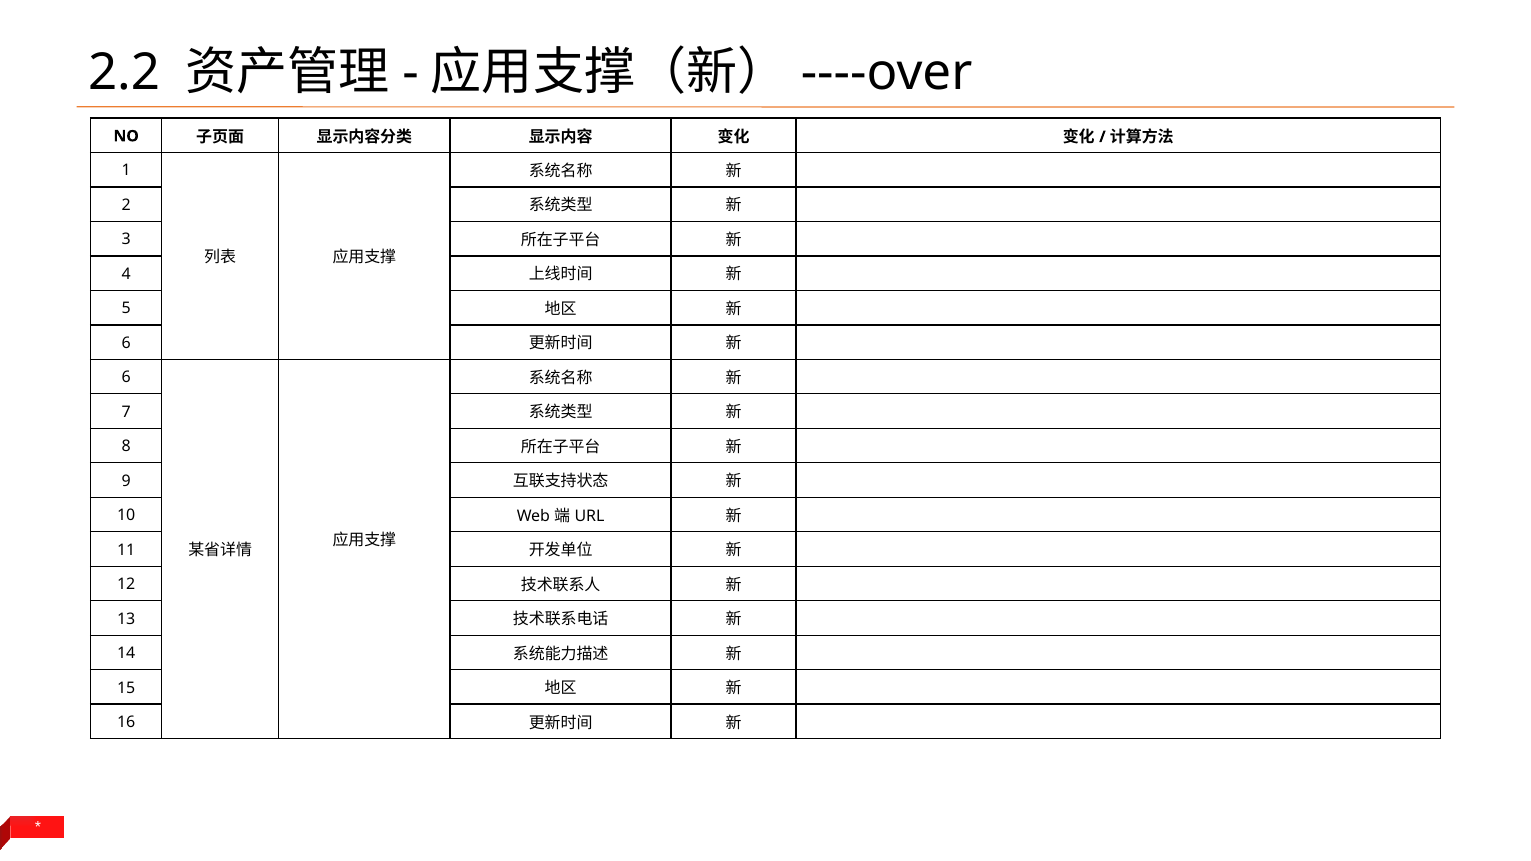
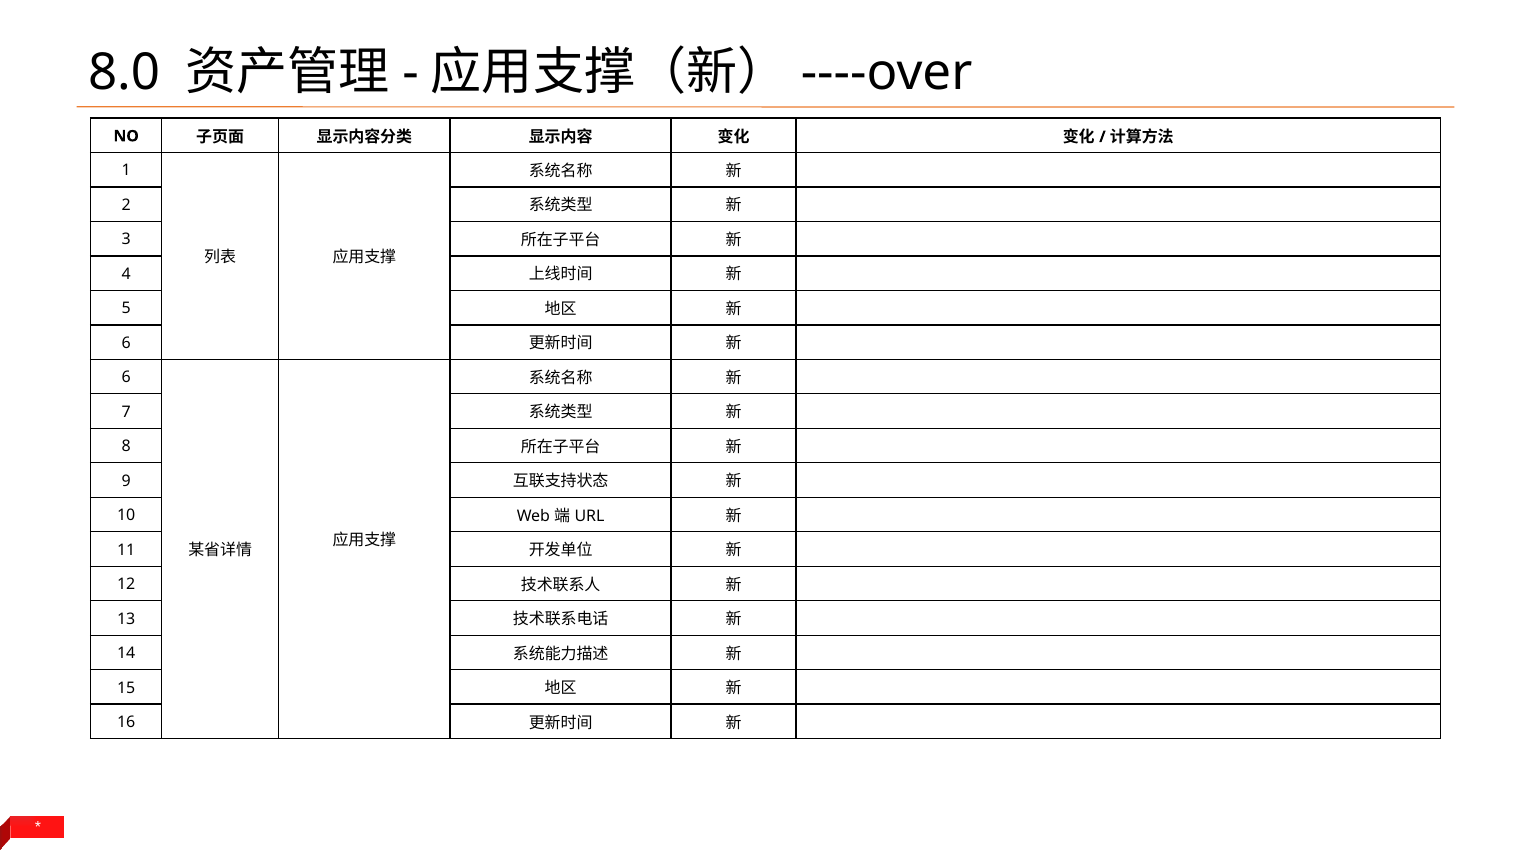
2.2: 2.2 -> 8.0
